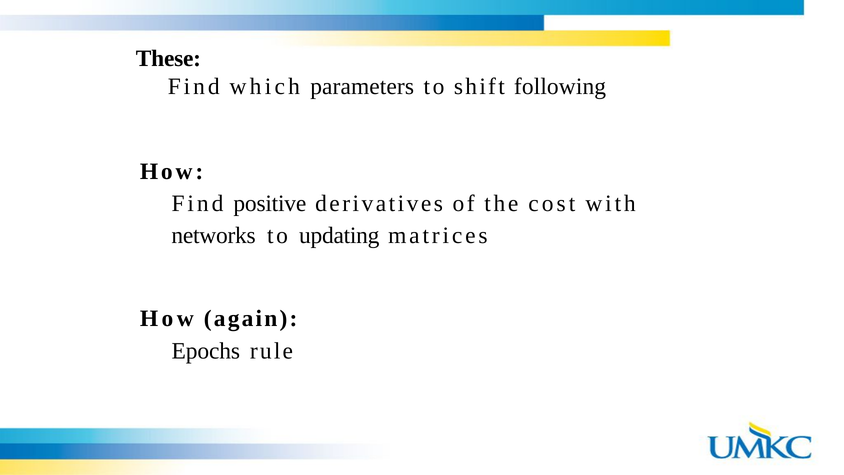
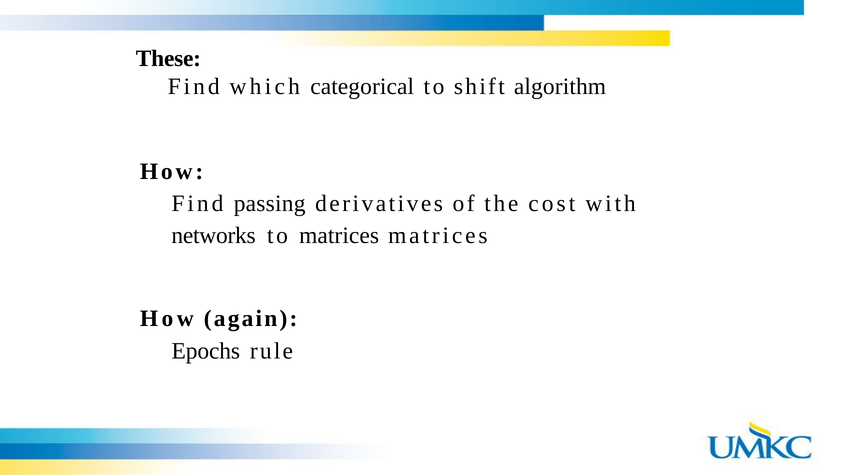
parameters: parameters -> categorical
following: following -> algorithm
positive: positive -> passing
to updating: updating -> matrices
